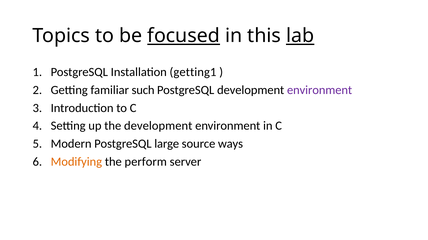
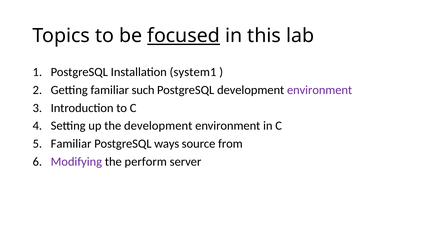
lab underline: present -> none
getting1: getting1 -> system1
Modern at (71, 144): Modern -> Familiar
large: large -> ways
ways: ways -> from
Modifying colour: orange -> purple
